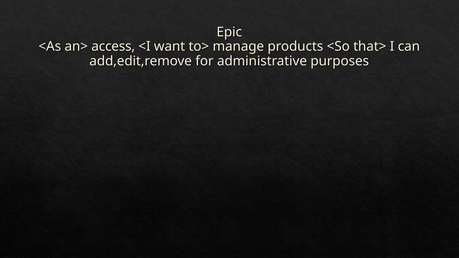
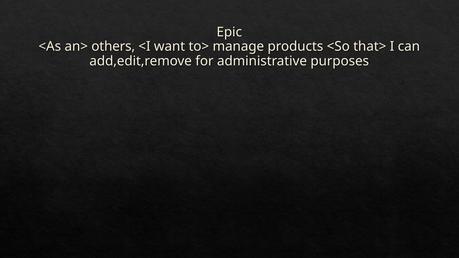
access: access -> others
